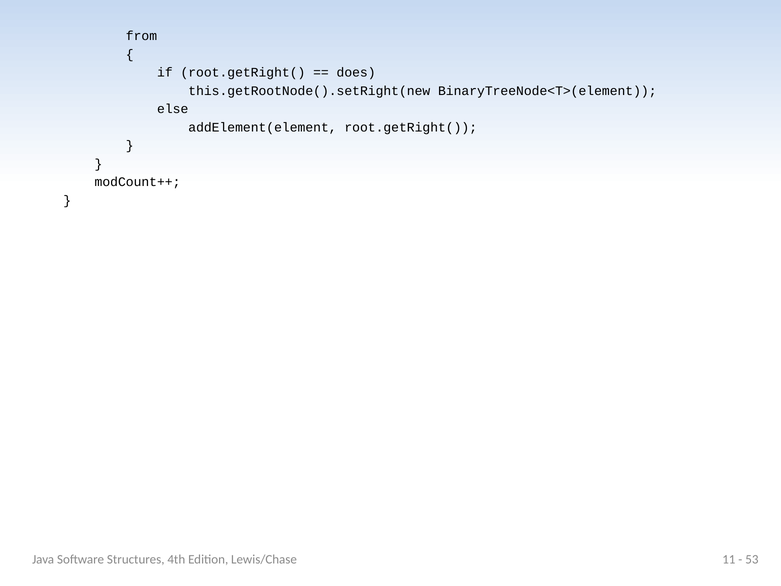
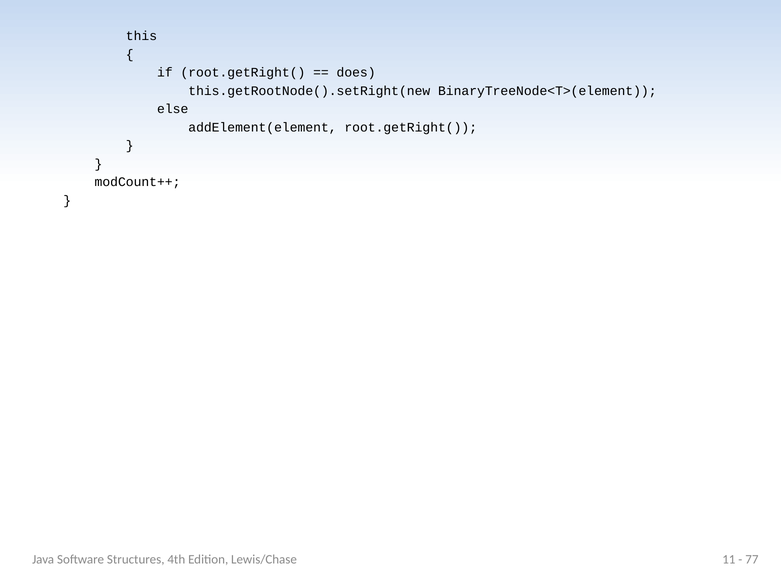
from: from -> this
53: 53 -> 77
